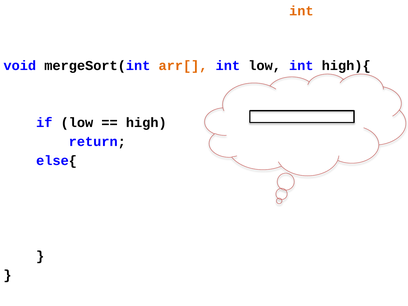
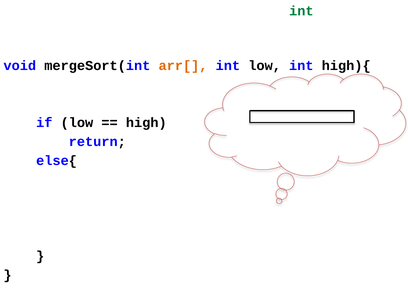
int at (301, 11) colour: orange -> green
